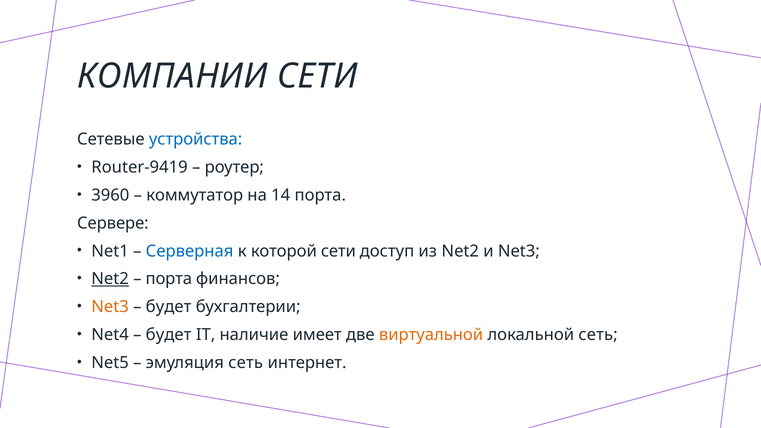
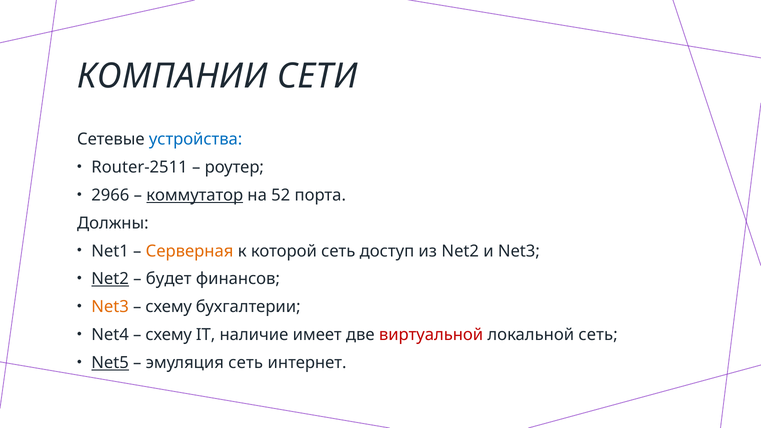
Router-9419: Router-9419 -> Router-2511
3960: 3960 -> 2966
коммутатор underline: none -> present
14: 14 -> 52
Сервере: Сервере -> Должны
Серверная colour: blue -> orange
которой сети: сети -> сеть
порта at (169, 279): порта -> будет
будет at (169, 307): будет -> схему
будет at (169, 335): будет -> схему
виртуальной colour: orange -> red
Net5 underline: none -> present
